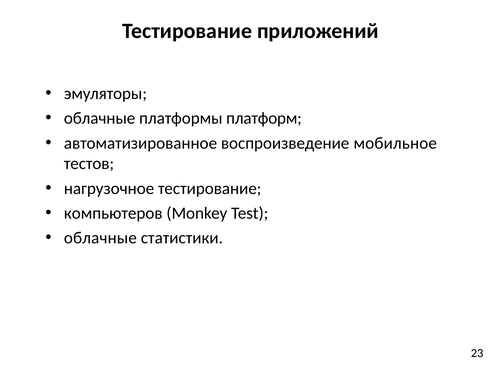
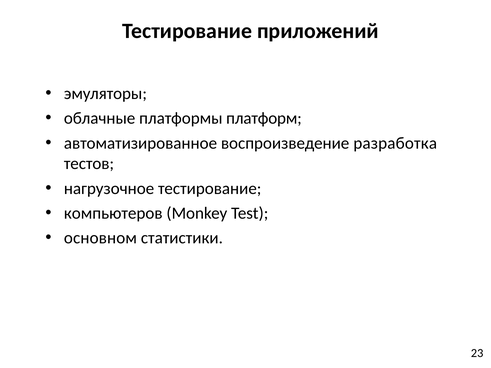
мобильное: мобильное -> разработка
облачные at (100, 238): облачные -> основном
